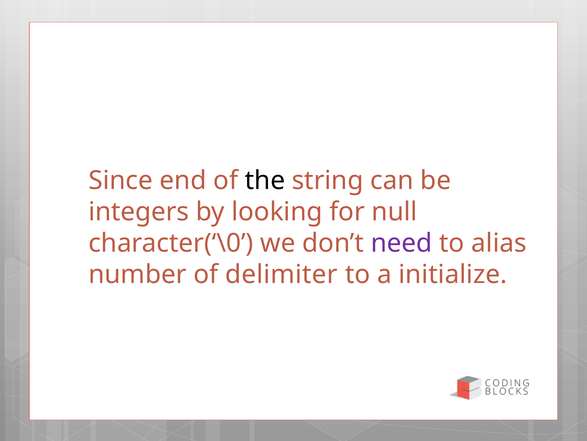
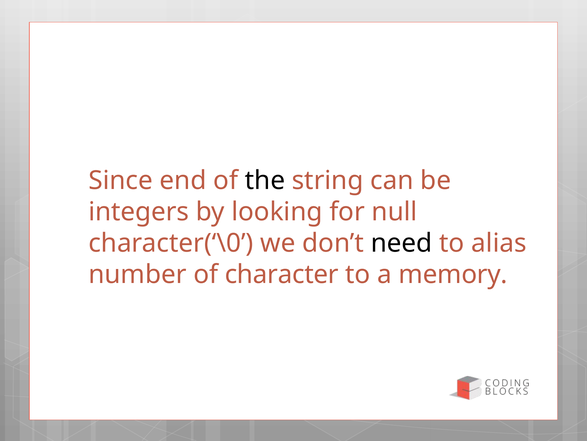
need colour: purple -> black
delimiter: delimiter -> character
initialize: initialize -> memory
